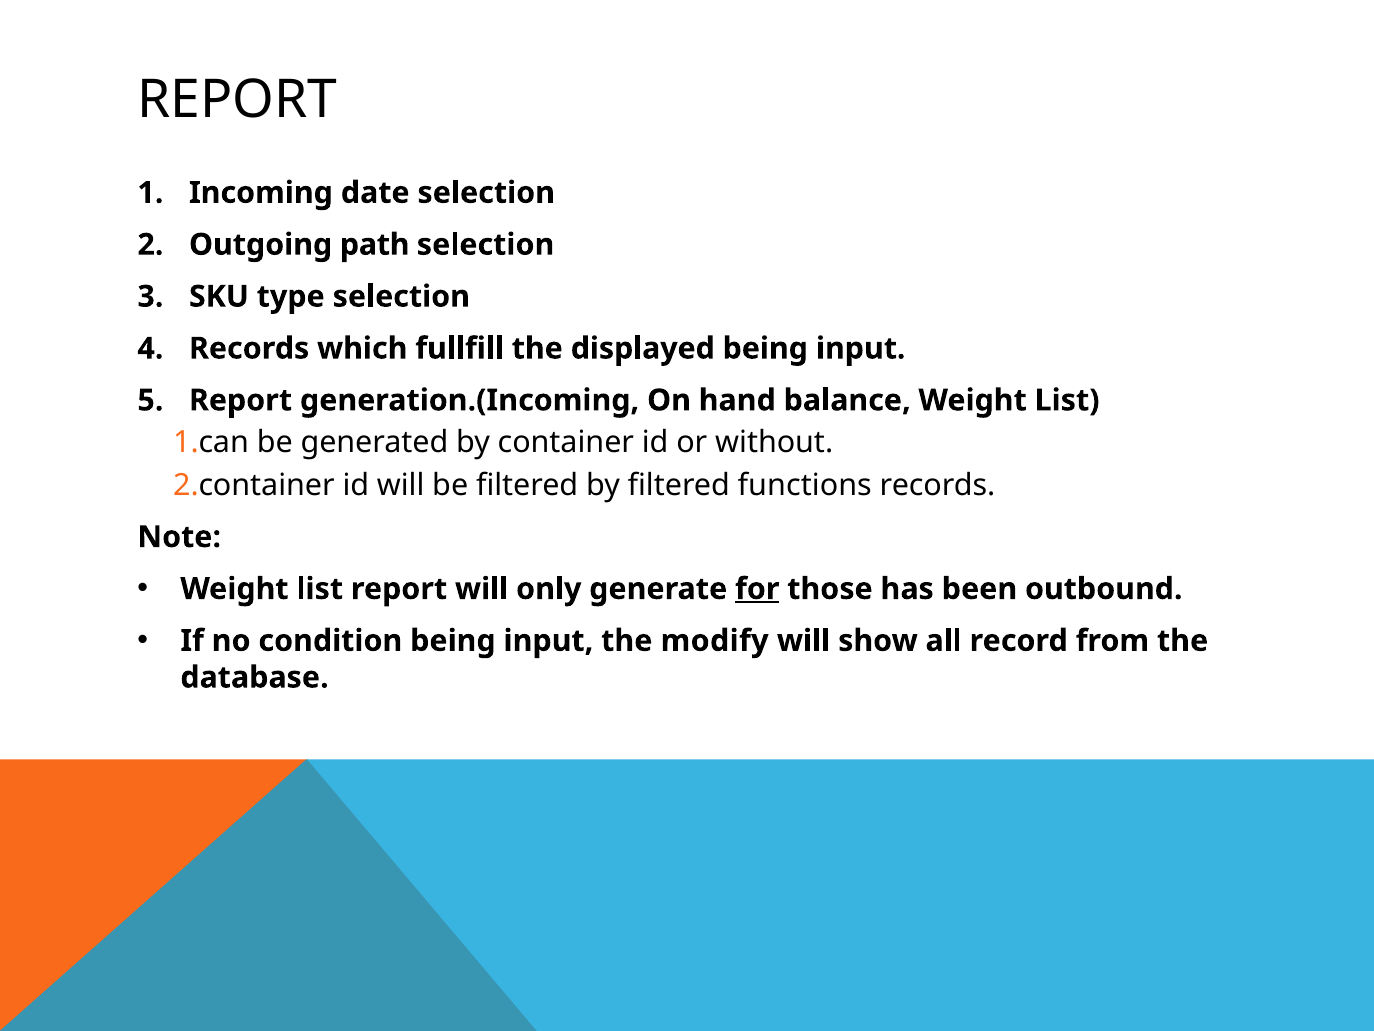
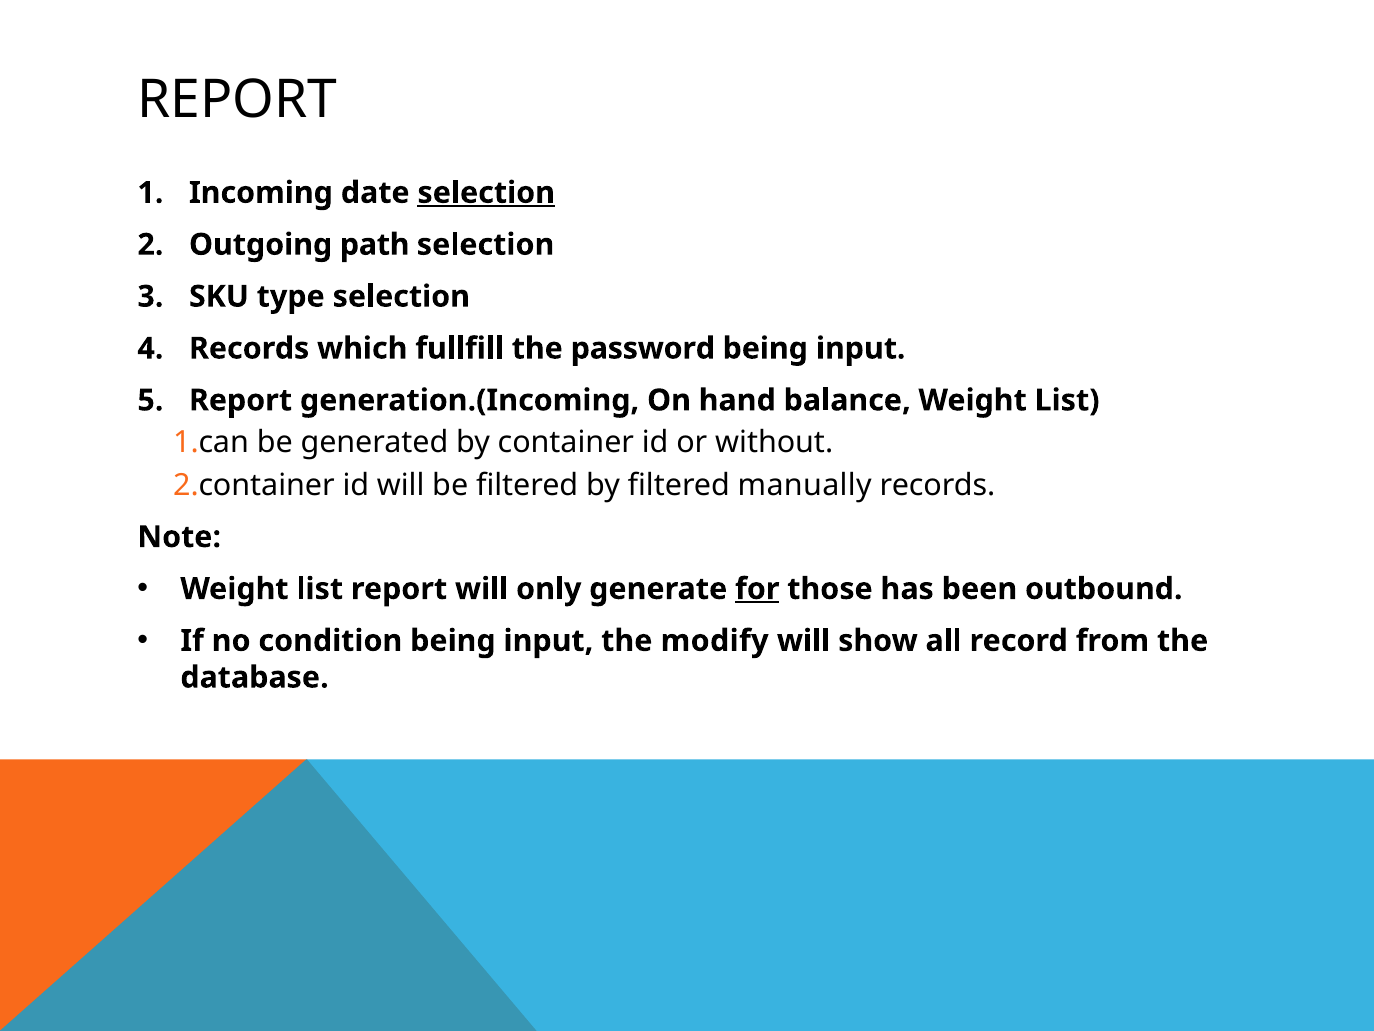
selection at (486, 193) underline: none -> present
displayed: displayed -> password
functions: functions -> manually
